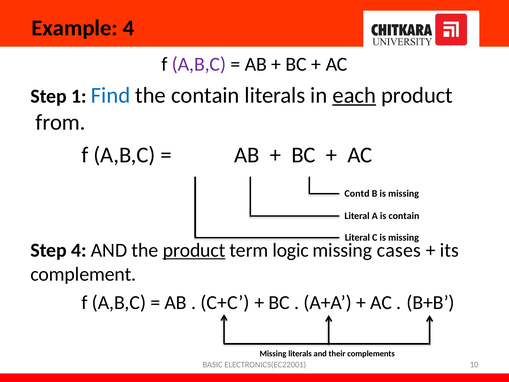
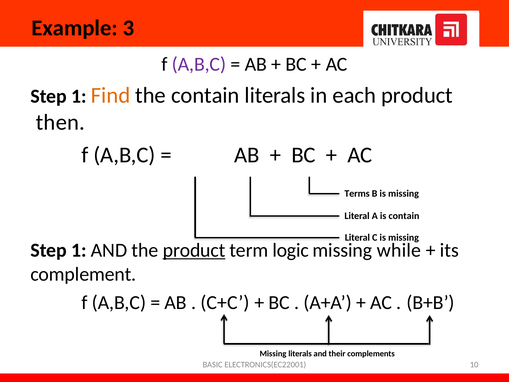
Example 4: 4 -> 3
Find colour: blue -> orange
each underline: present -> none
from: from -> then
Contd: Contd -> Terms
4 at (79, 250): 4 -> 1
cases: cases -> while
